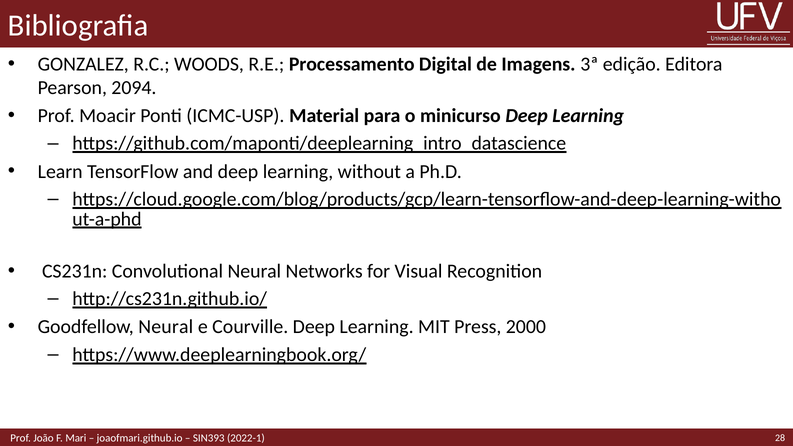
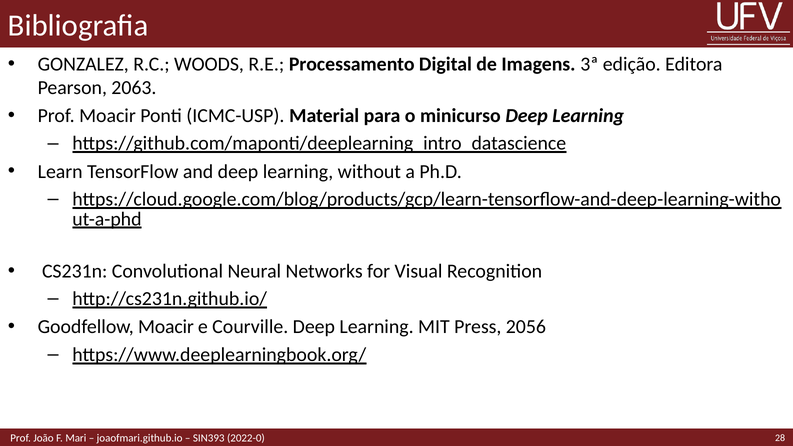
2094: 2094 -> 2063
Goodfellow Neural: Neural -> Moacir
2000: 2000 -> 2056
2022-1: 2022-1 -> 2022-0
